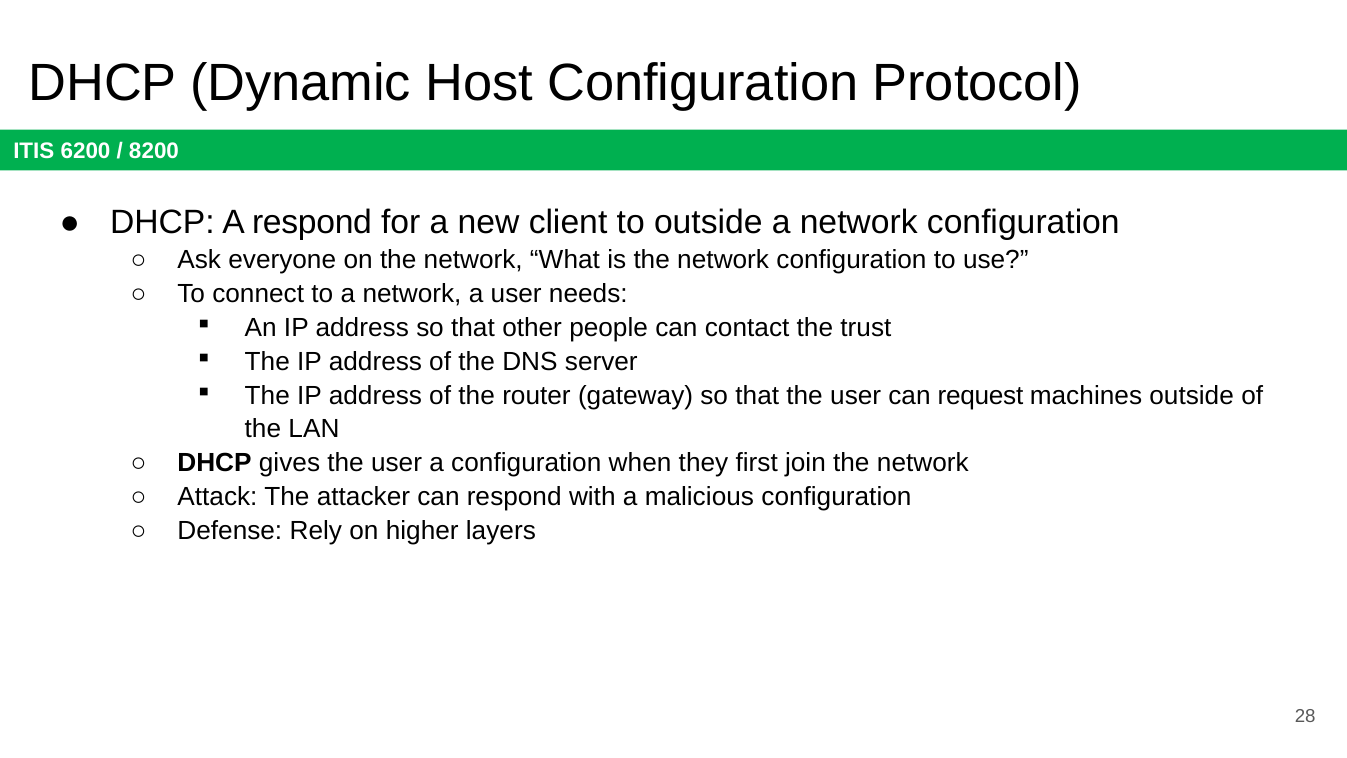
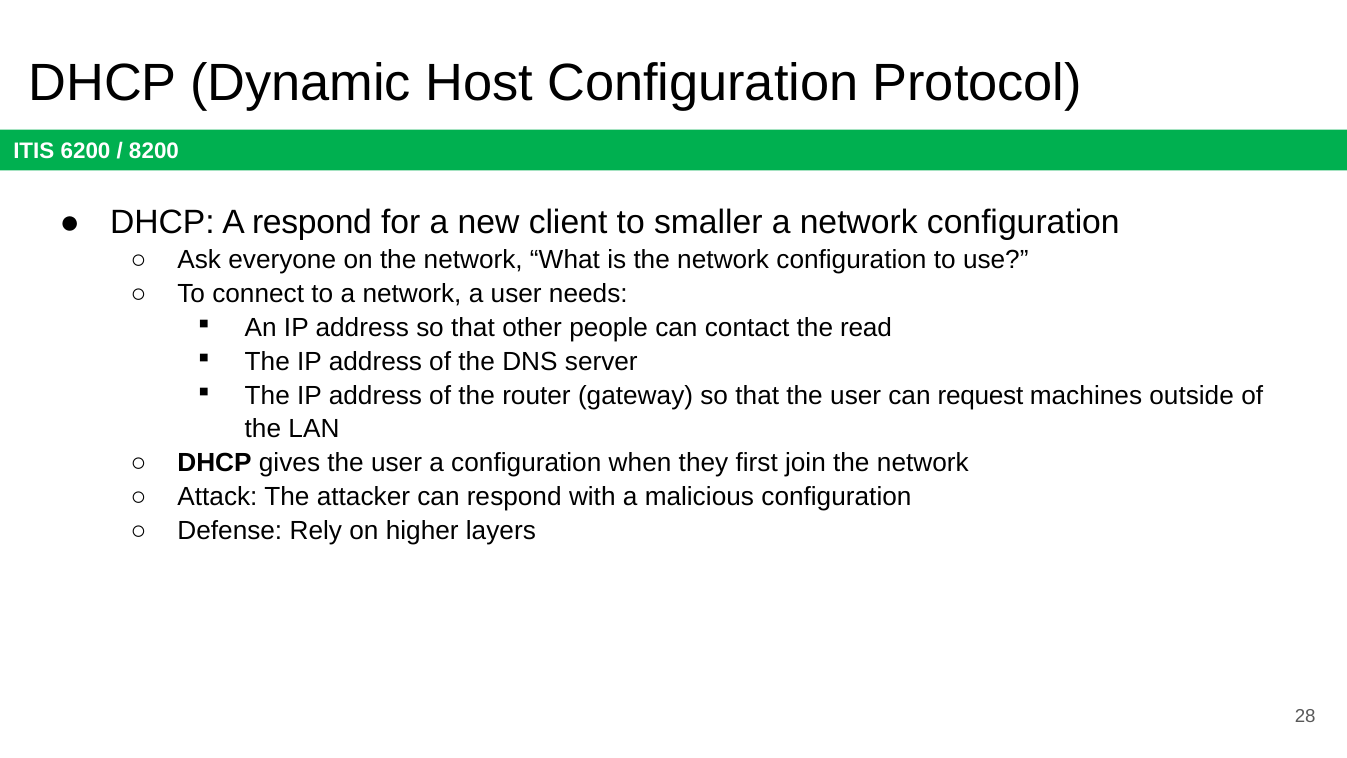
to outside: outside -> smaller
trust: trust -> read
